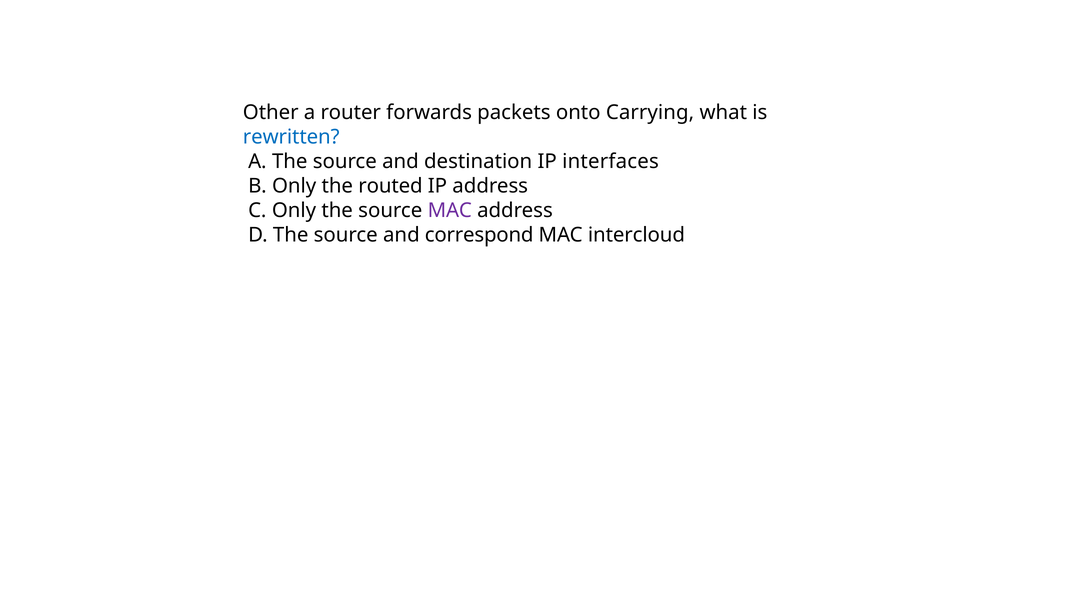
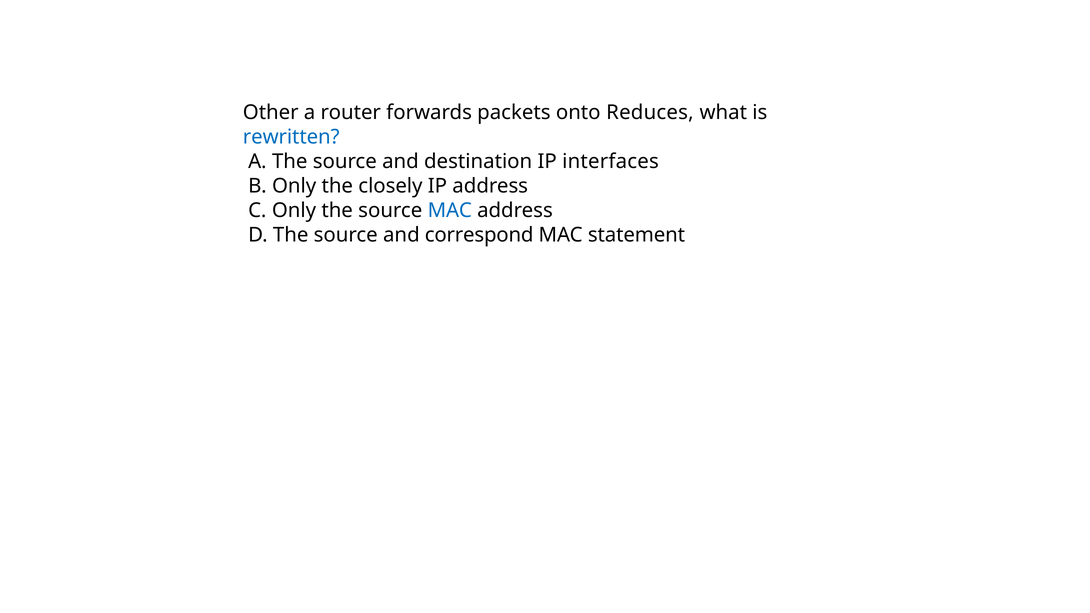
Carrying: Carrying -> Reduces
routed: routed -> closely
MAC at (450, 211) colour: purple -> blue
intercloud: intercloud -> statement
